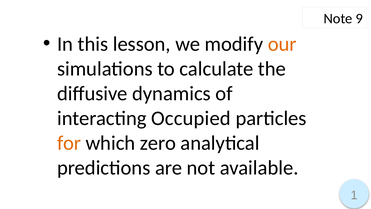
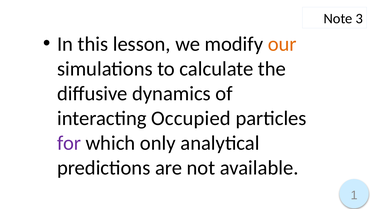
9: 9 -> 3
for colour: orange -> purple
zero: zero -> only
